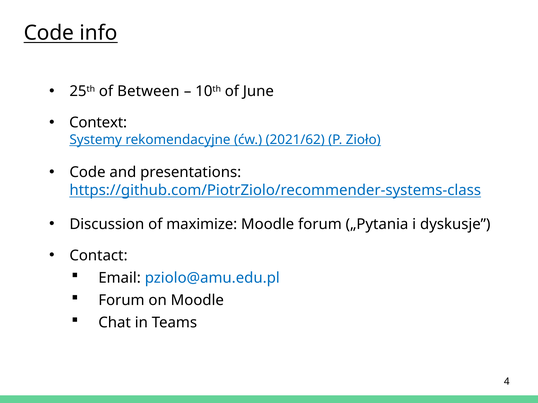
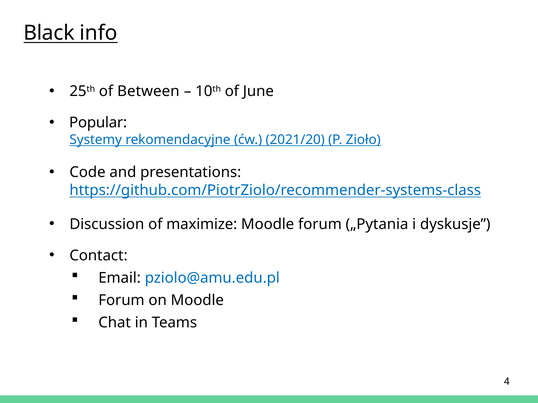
Code at (49, 33): Code -> Black
Context: Context -> Popular
2021/62: 2021/62 -> 2021/20
